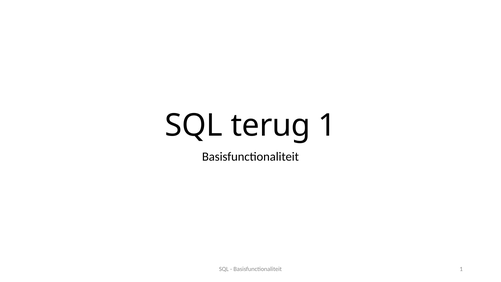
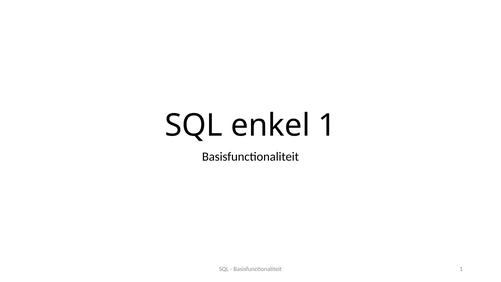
terug: terug -> enkel
